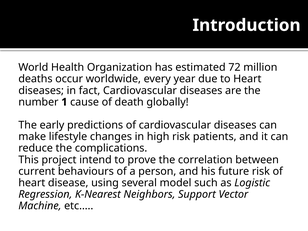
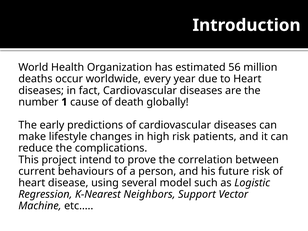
72: 72 -> 56
